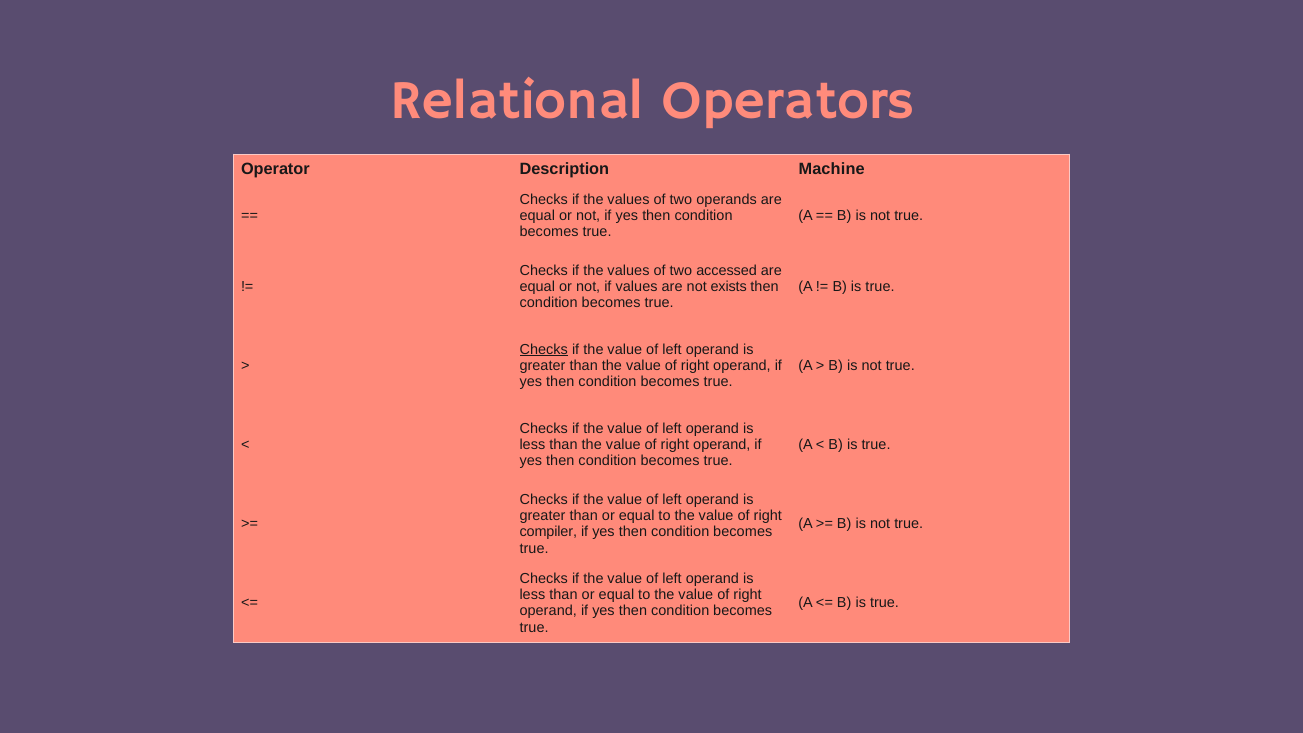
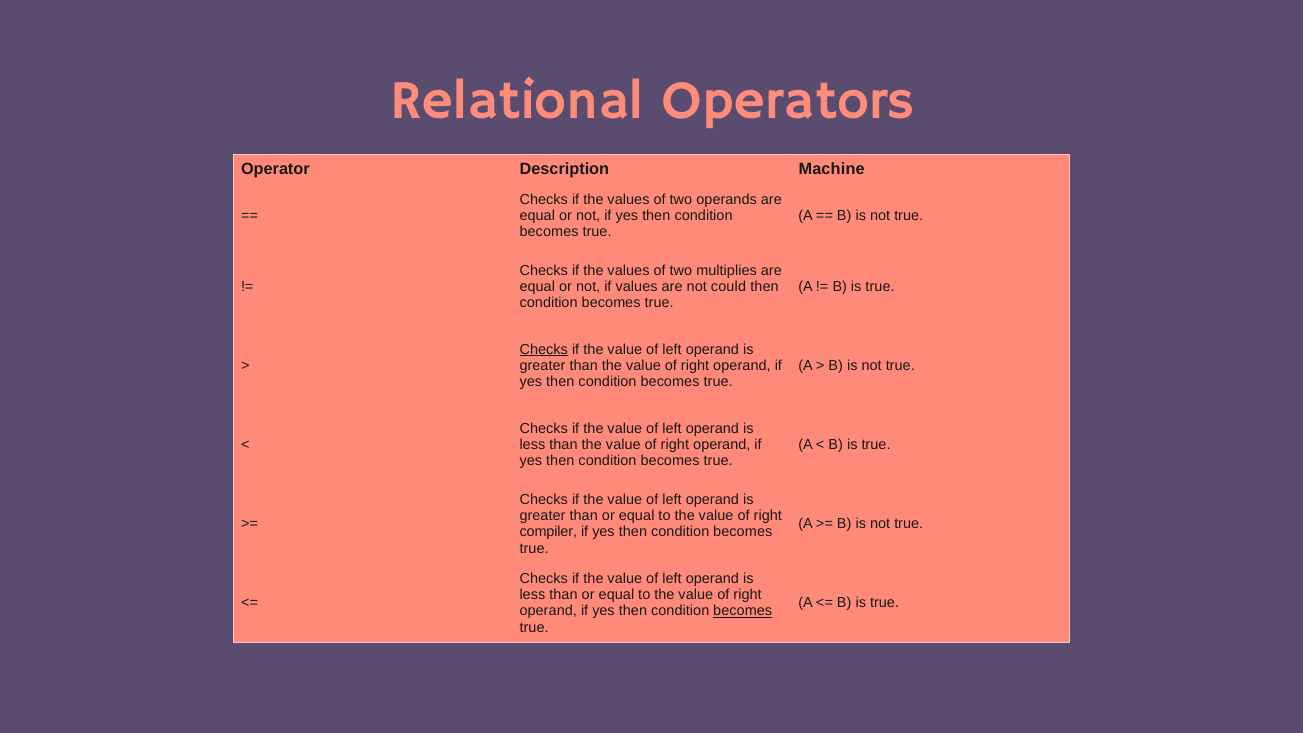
accessed: accessed -> multiplies
exists: exists -> could
becomes at (743, 611) underline: none -> present
